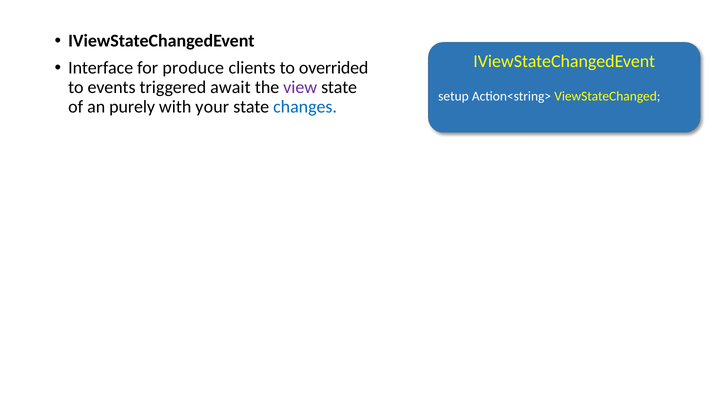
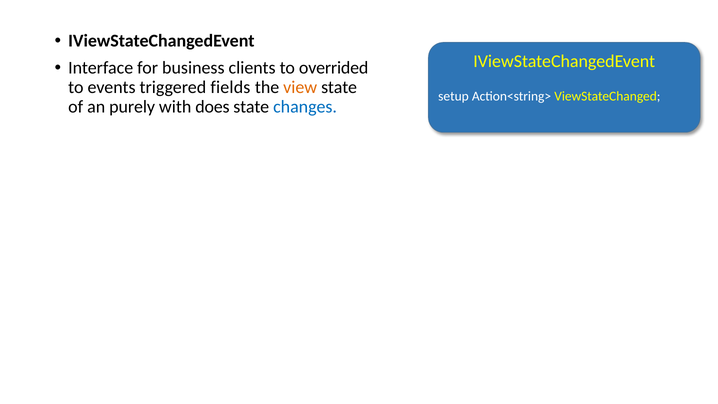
produce: produce -> business
await: await -> fields
view colour: purple -> orange
your: your -> does
